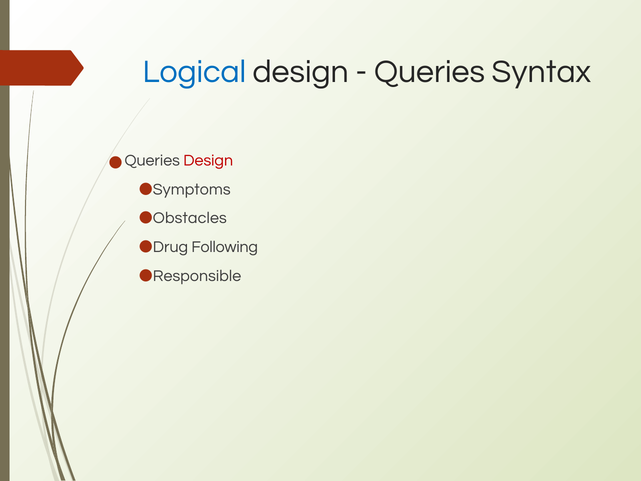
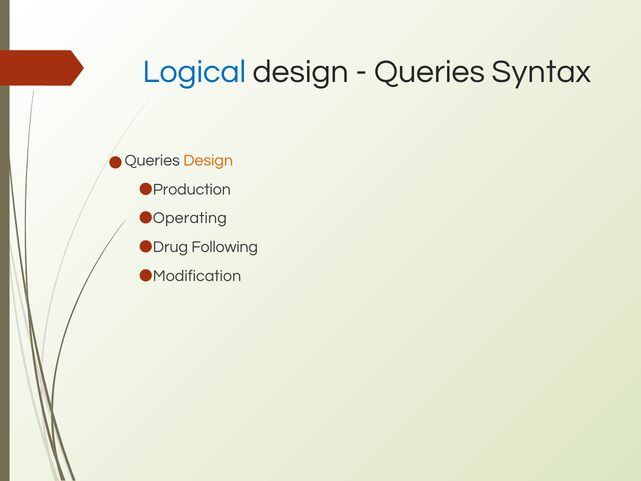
Design at (208, 160) colour: red -> orange
Symptoms: Symptoms -> Production
Obstacles: Obstacles -> Operating
Responsible: Responsible -> Modification
